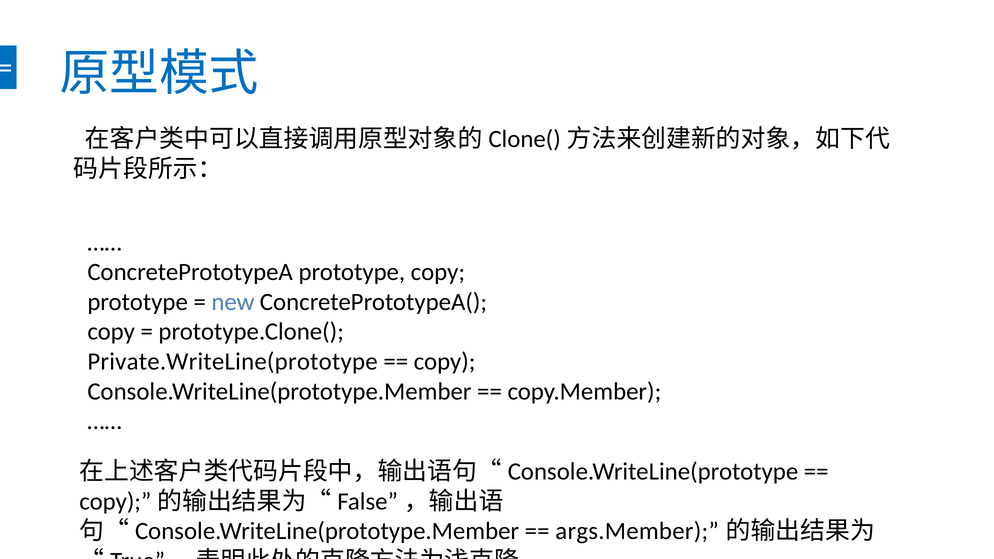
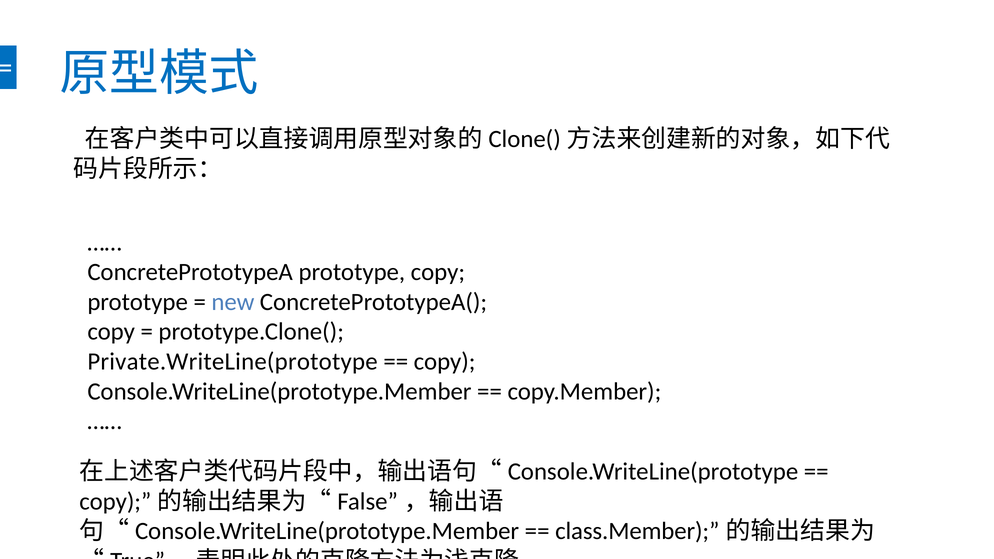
args.Member: args.Member -> class.Member
